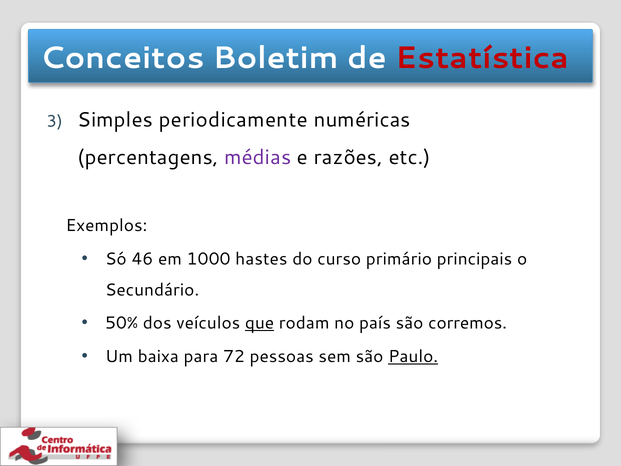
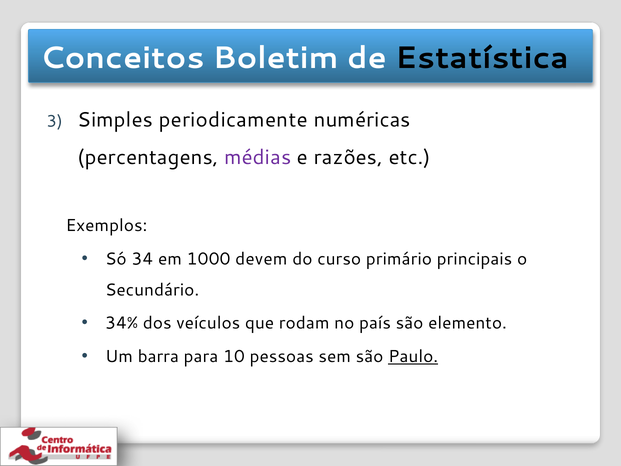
Estatística colour: red -> black
46: 46 -> 34
hastes: hastes -> devem
50%: 50% -> 34%
que underline: present -> none
corremos: corremos -> elemento
baixa: baixa -> barra
72: 72 -> 10
